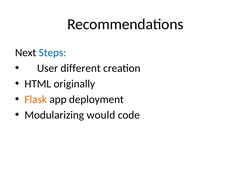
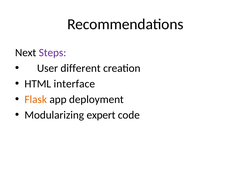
Steps colour: blue -> purple
originally: originally -> interface
would: would -> expert
